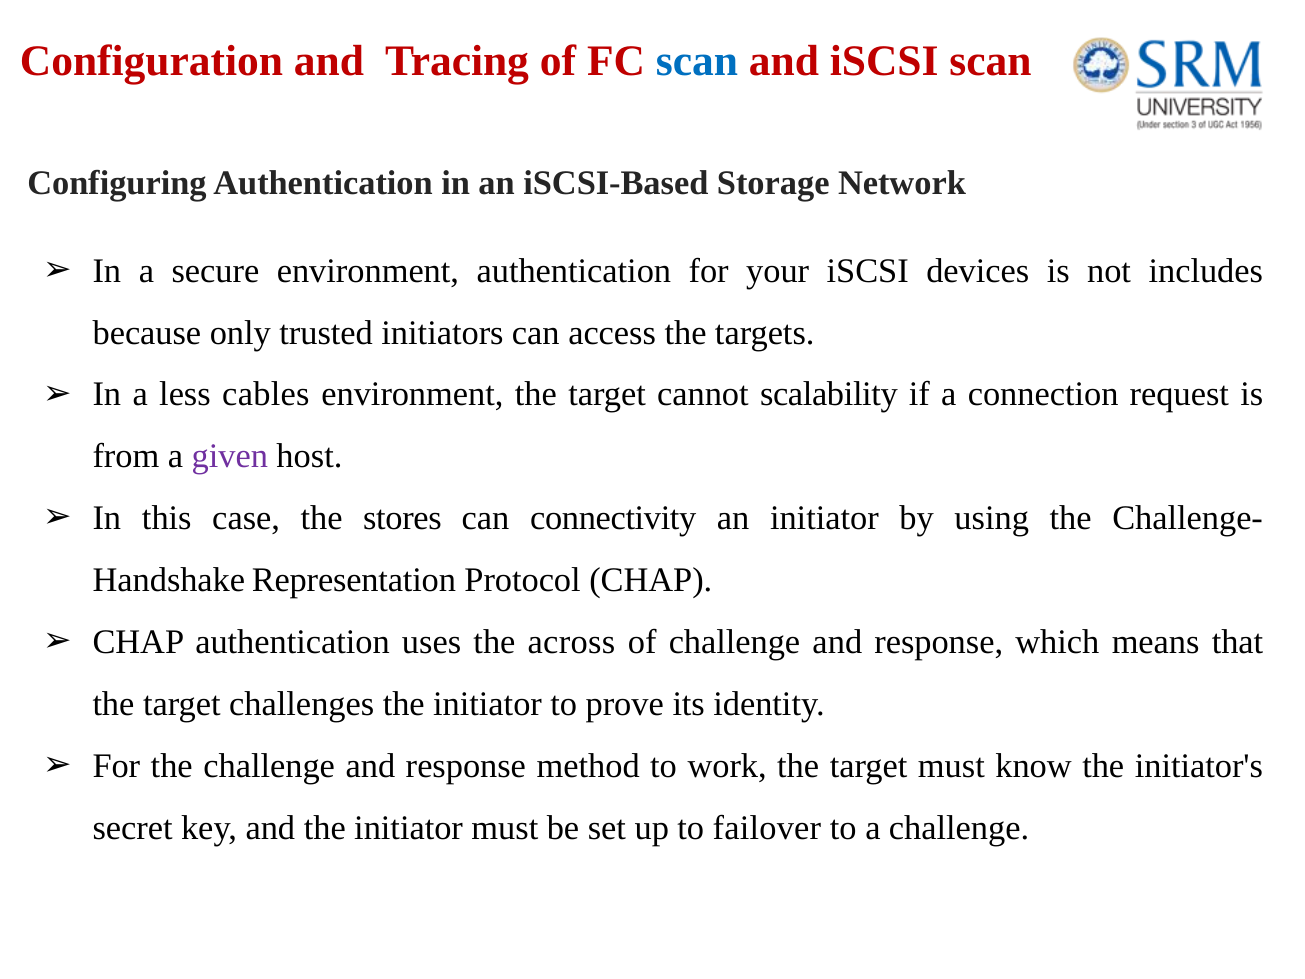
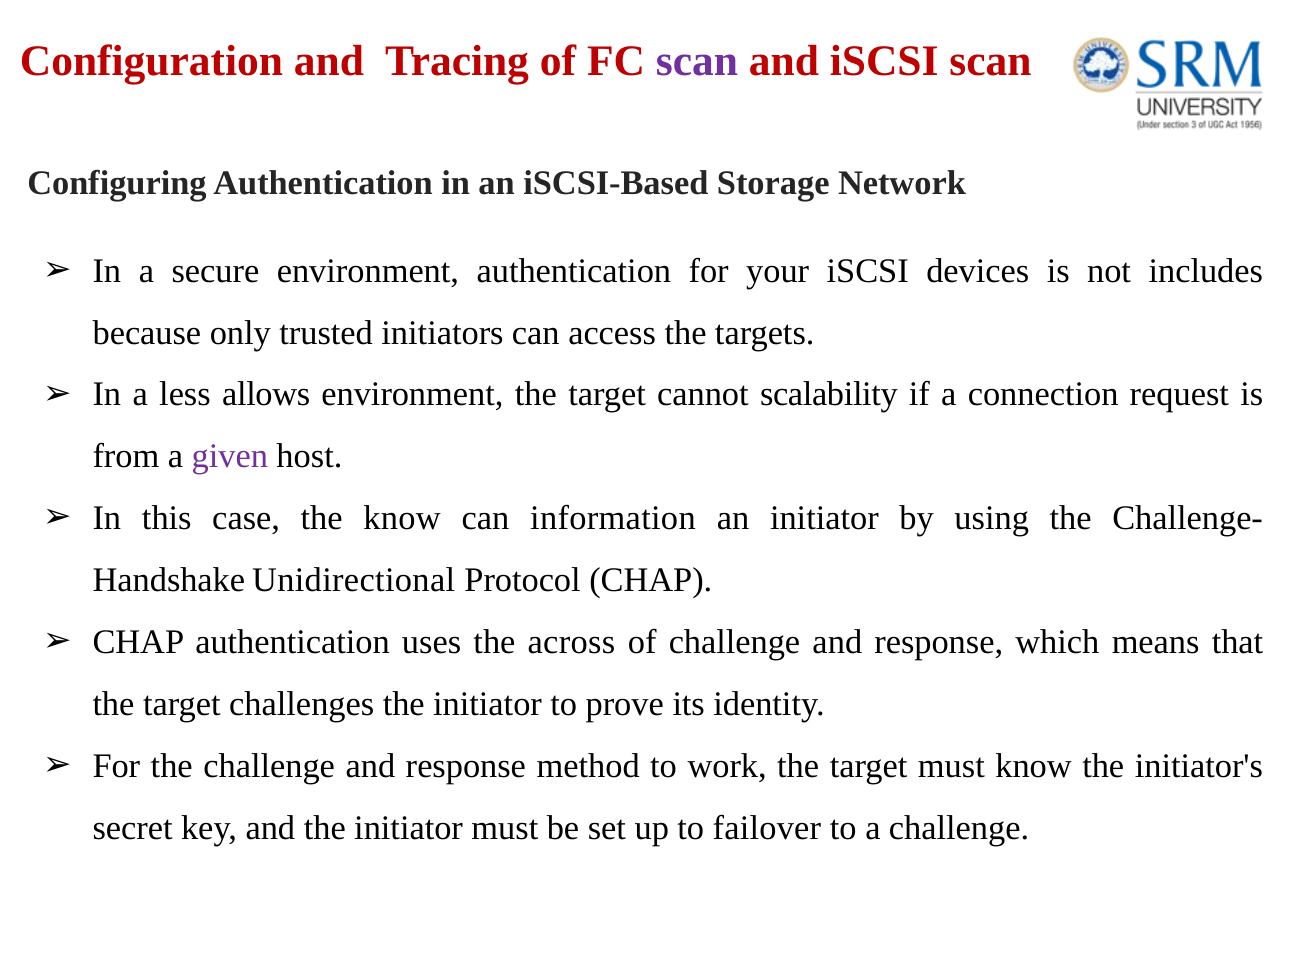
scan at (697, 61) colour: blue -> purple
cables: cables -> allows
the stores: stores -> know
connectivity: connectivity -> information
Representation: Representation -> Unidirectional
